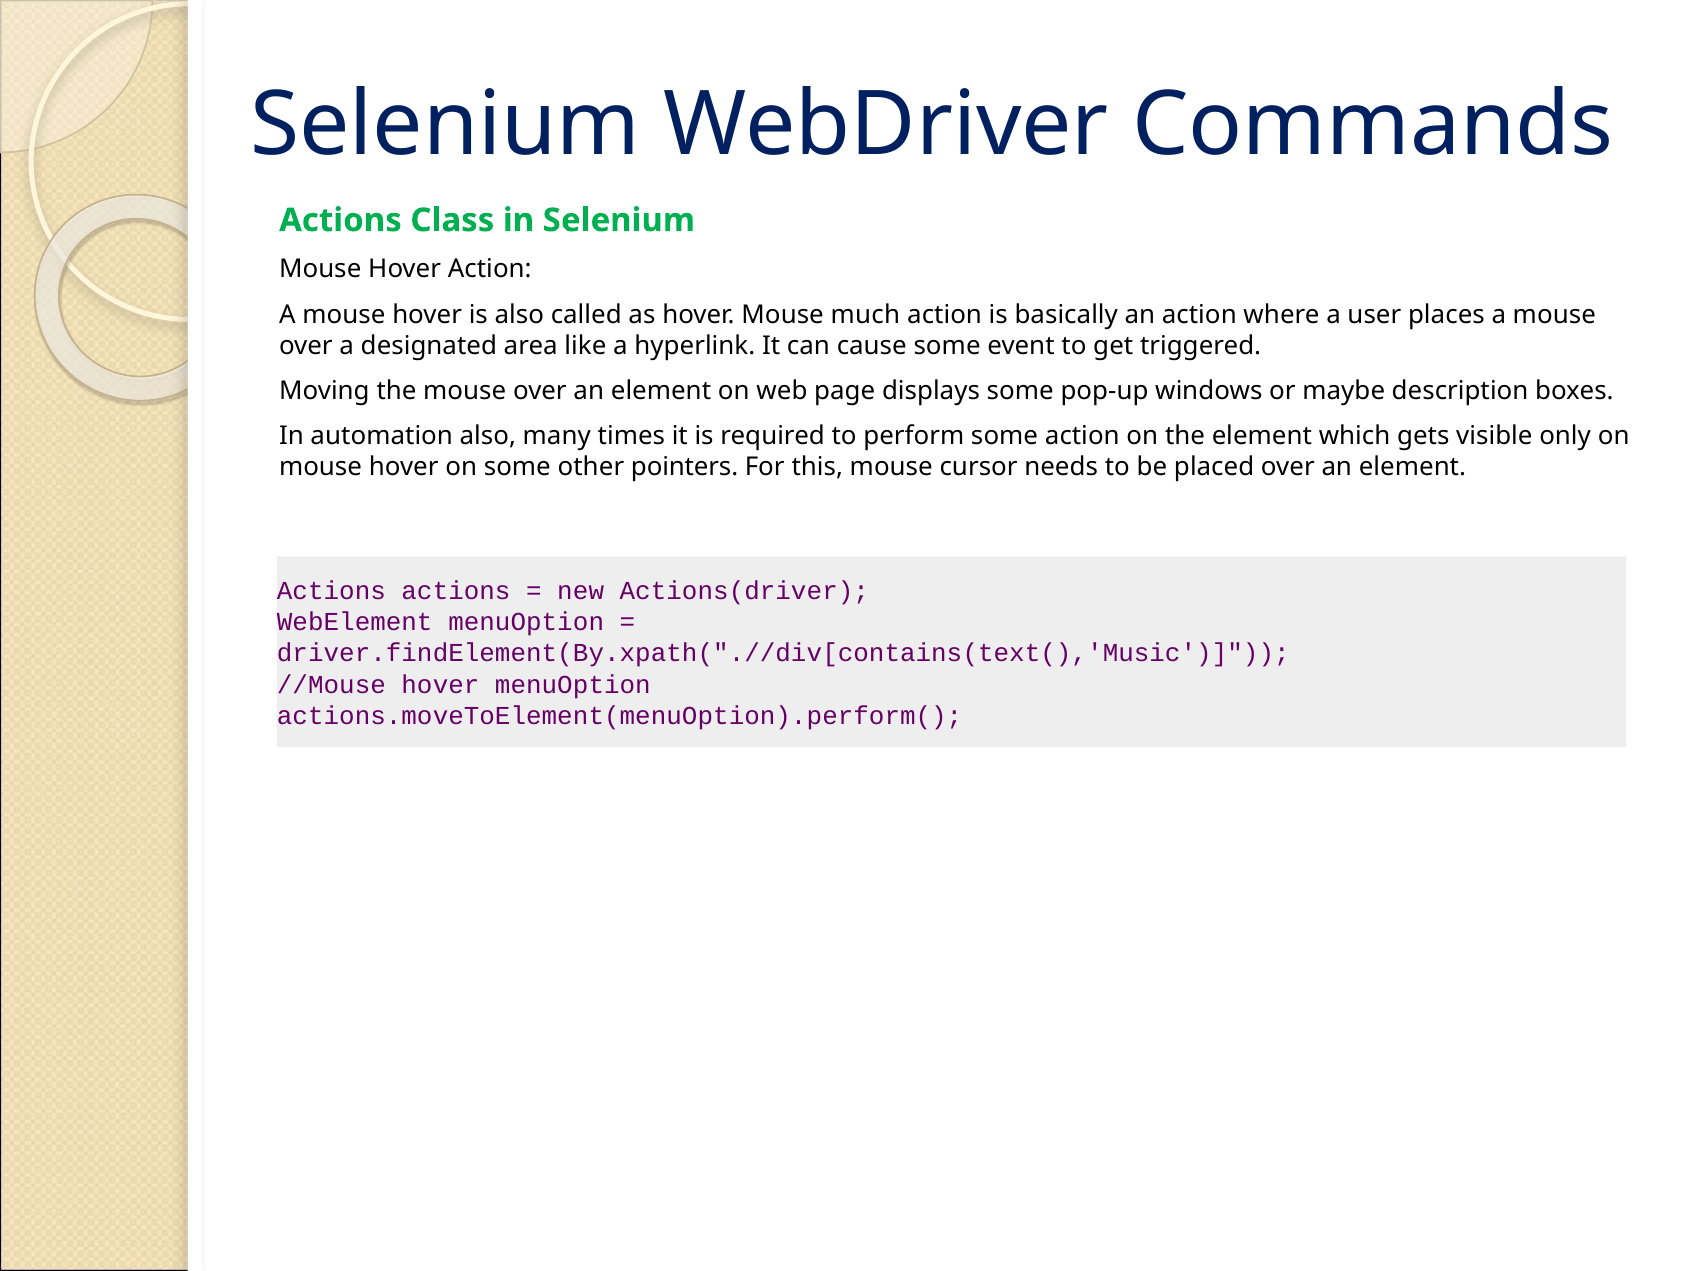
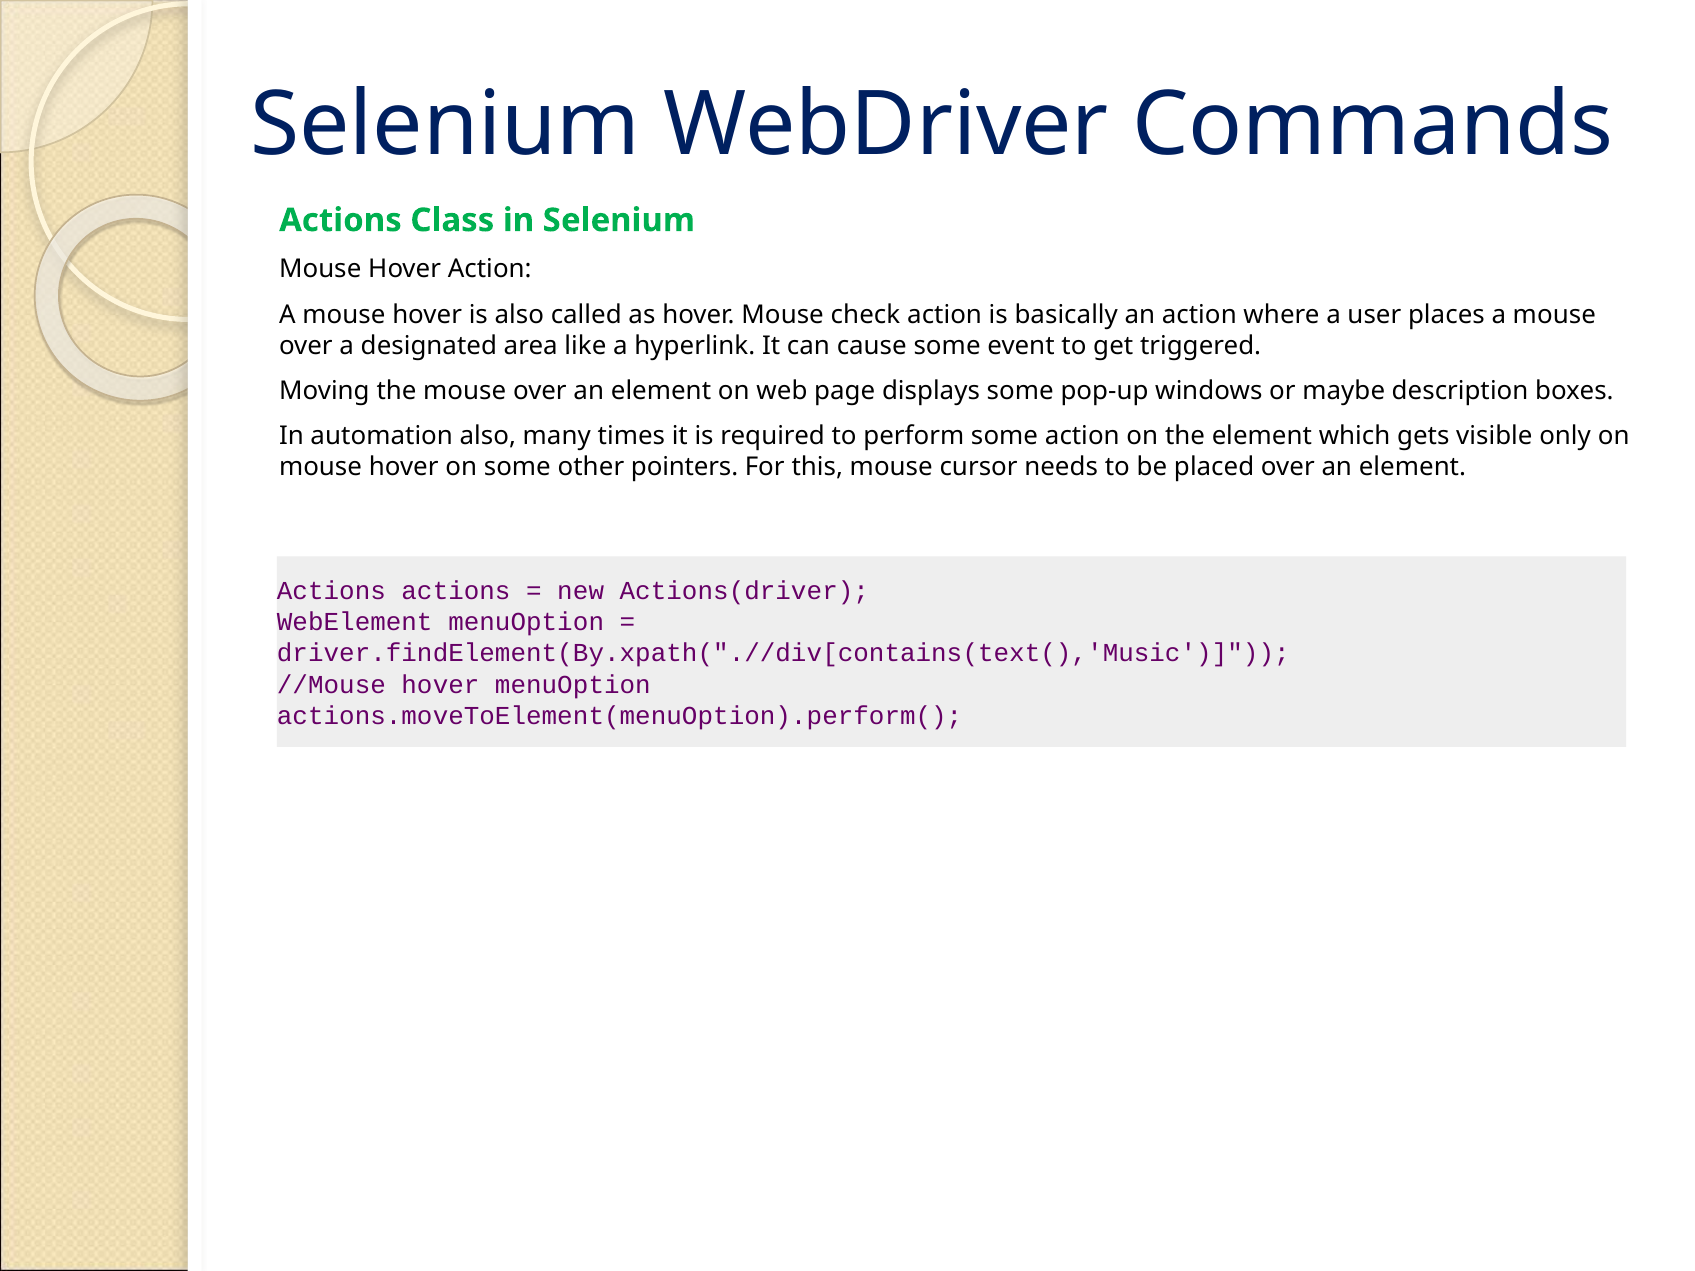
much: much -> check
